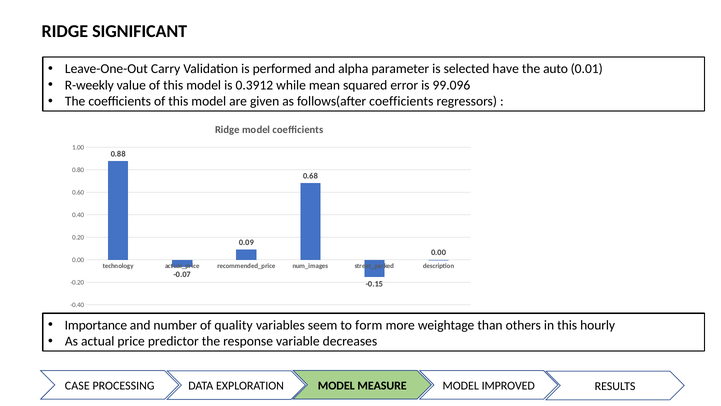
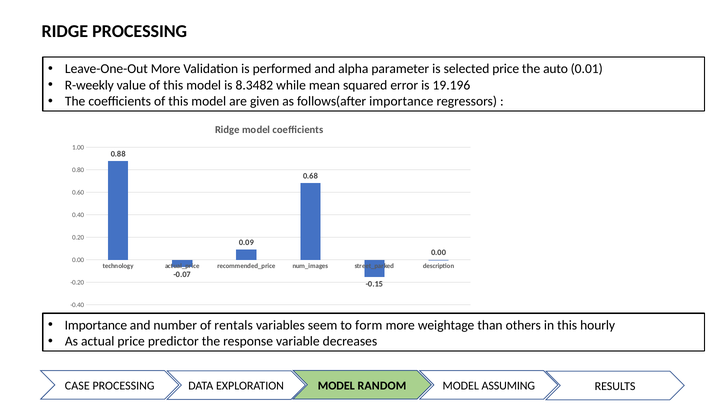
RIDGE SIGNIFICANT: SIGNIFICANT -> PROCESSING
Leave-One-Out Carry: Carry -> More
selected have: have -> price
0.3912: 0.3912 -> 8.3482
99.096: 99.096 -> 19.196
follows(after coefficients: coefficients -> importance
quality: quality -> rentals
MEASURE: MEASURE -> RANDOM
IMPROVED: IMPROVED -> ASSUMING
